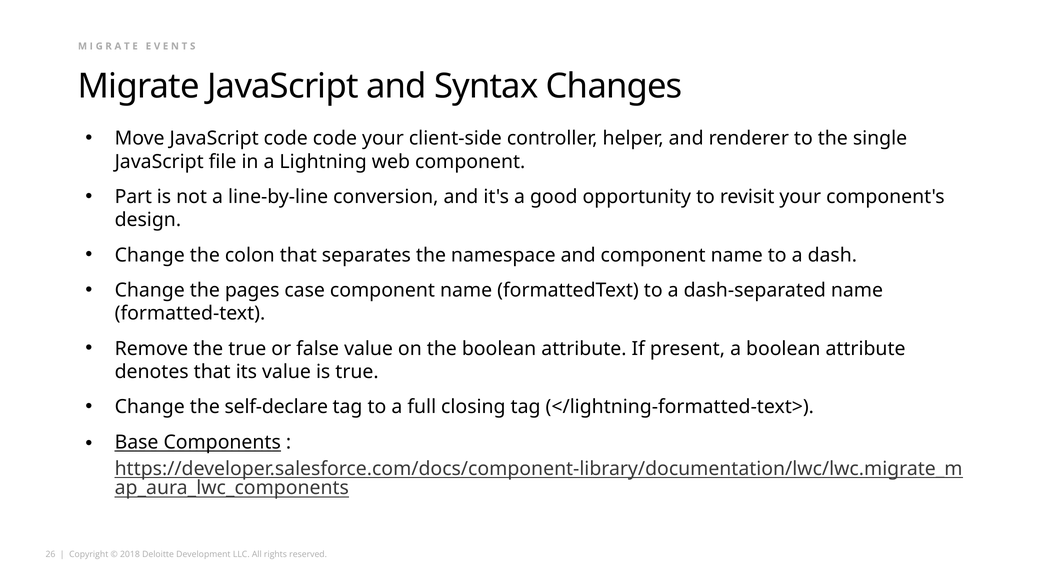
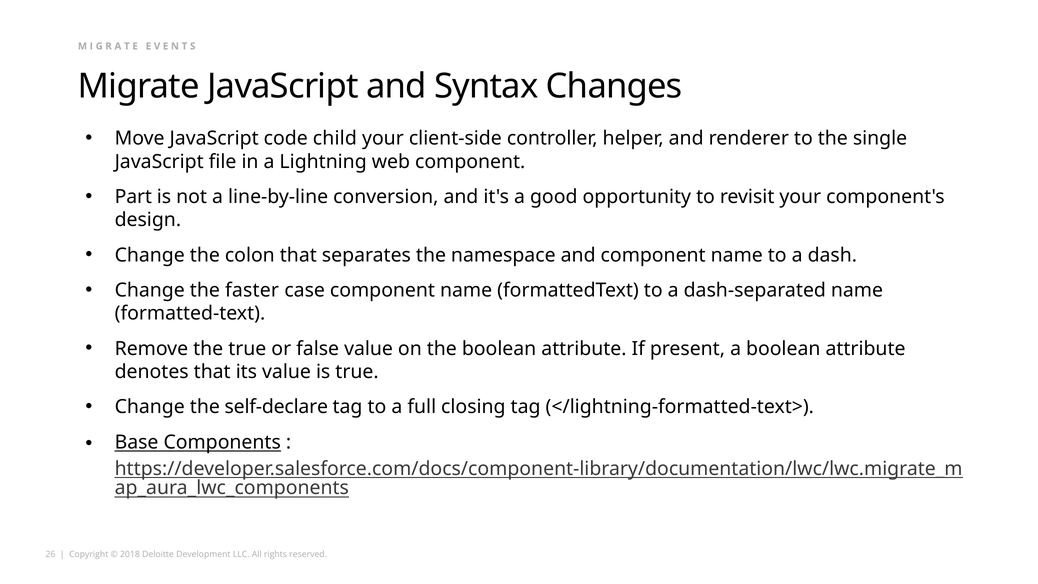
code code: code -> child
pages: pages -> faster
